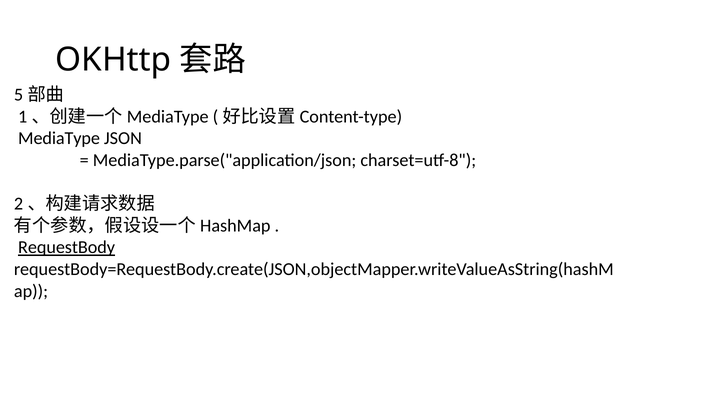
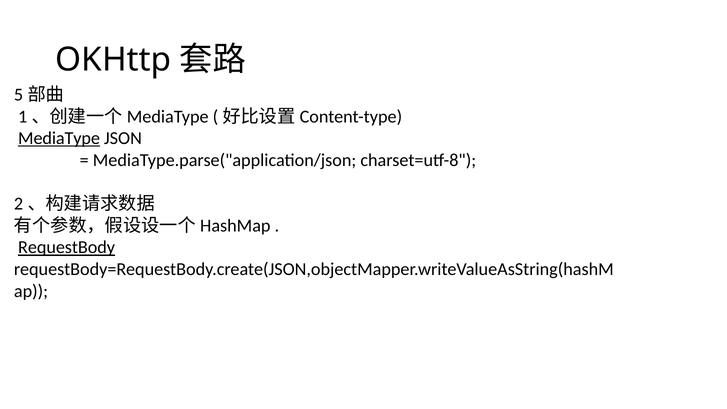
MediaType underline: none -> present
